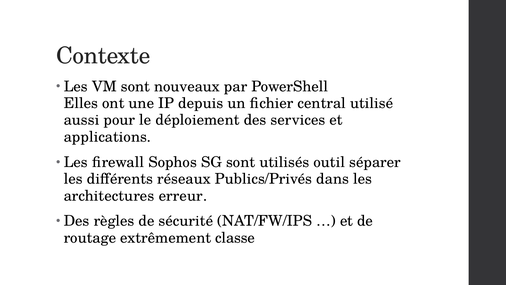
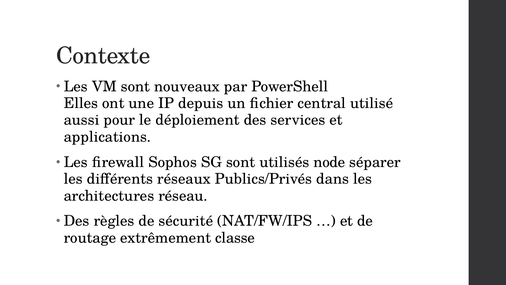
outil: outil -> node
erreur: erreur -> réseau
